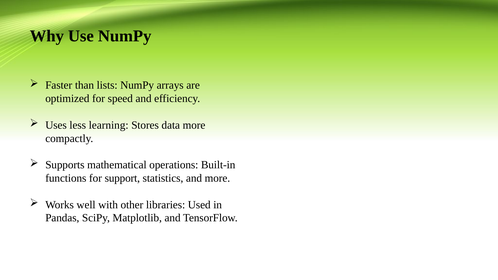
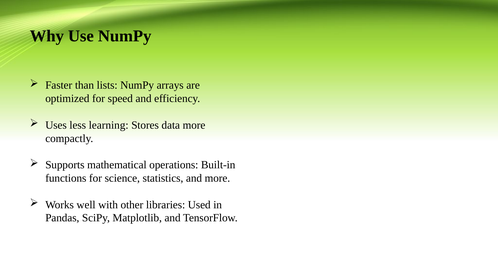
support: support -> science
